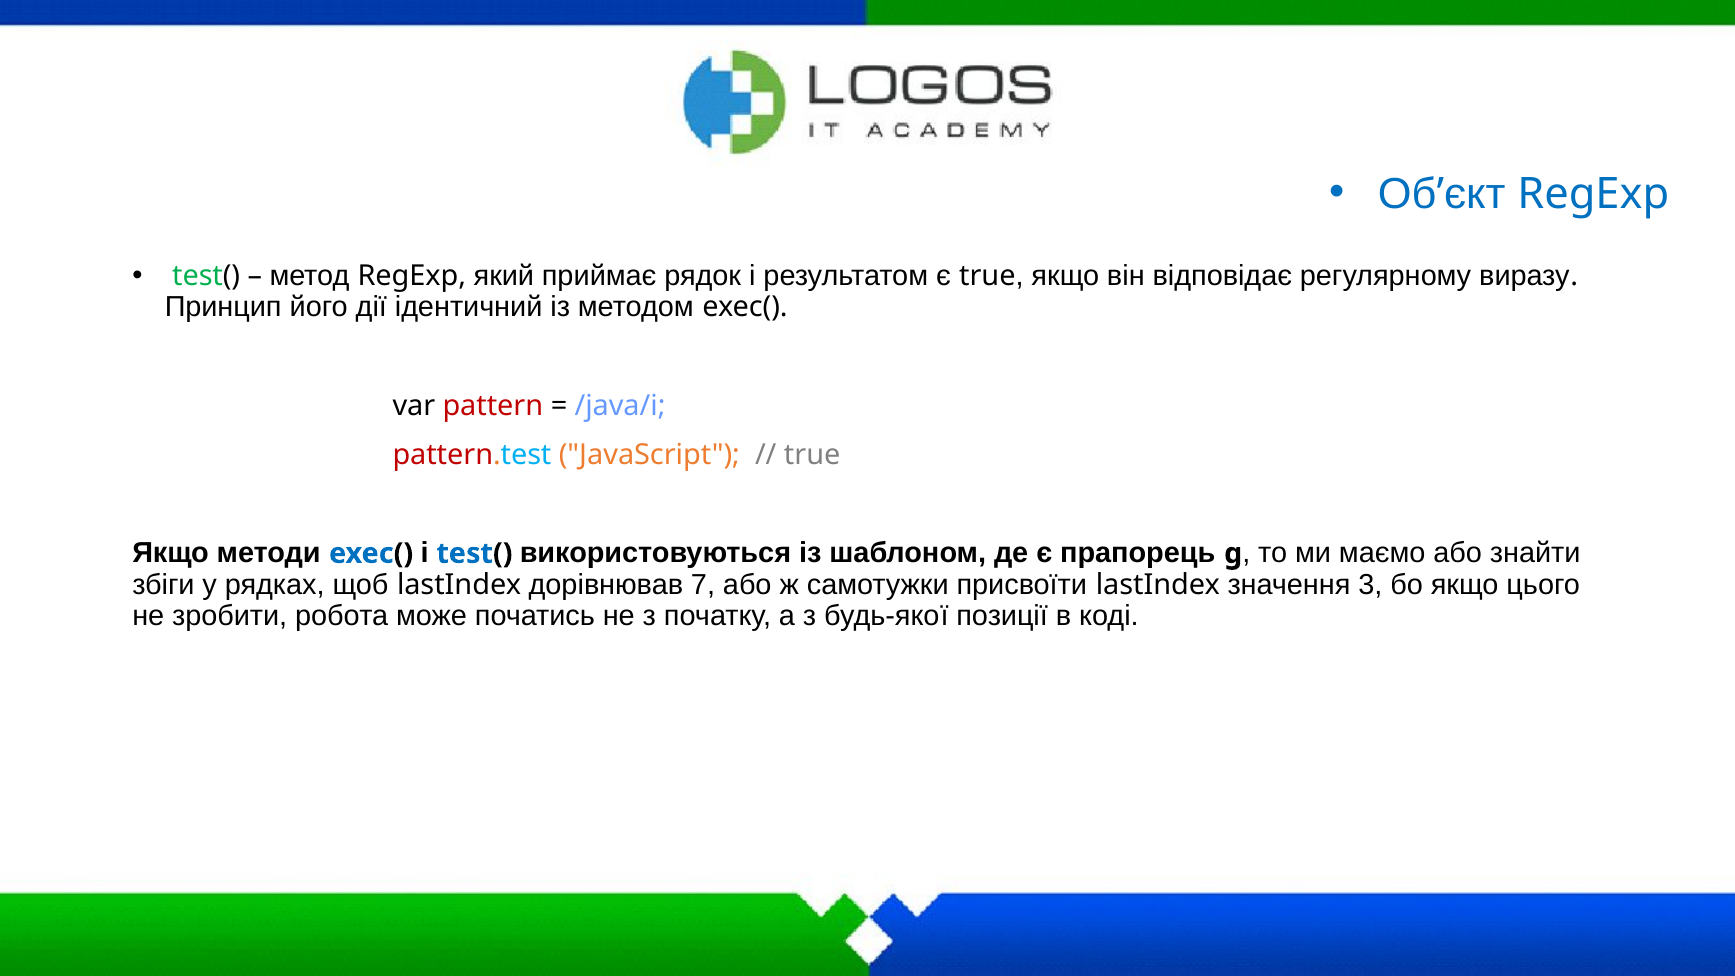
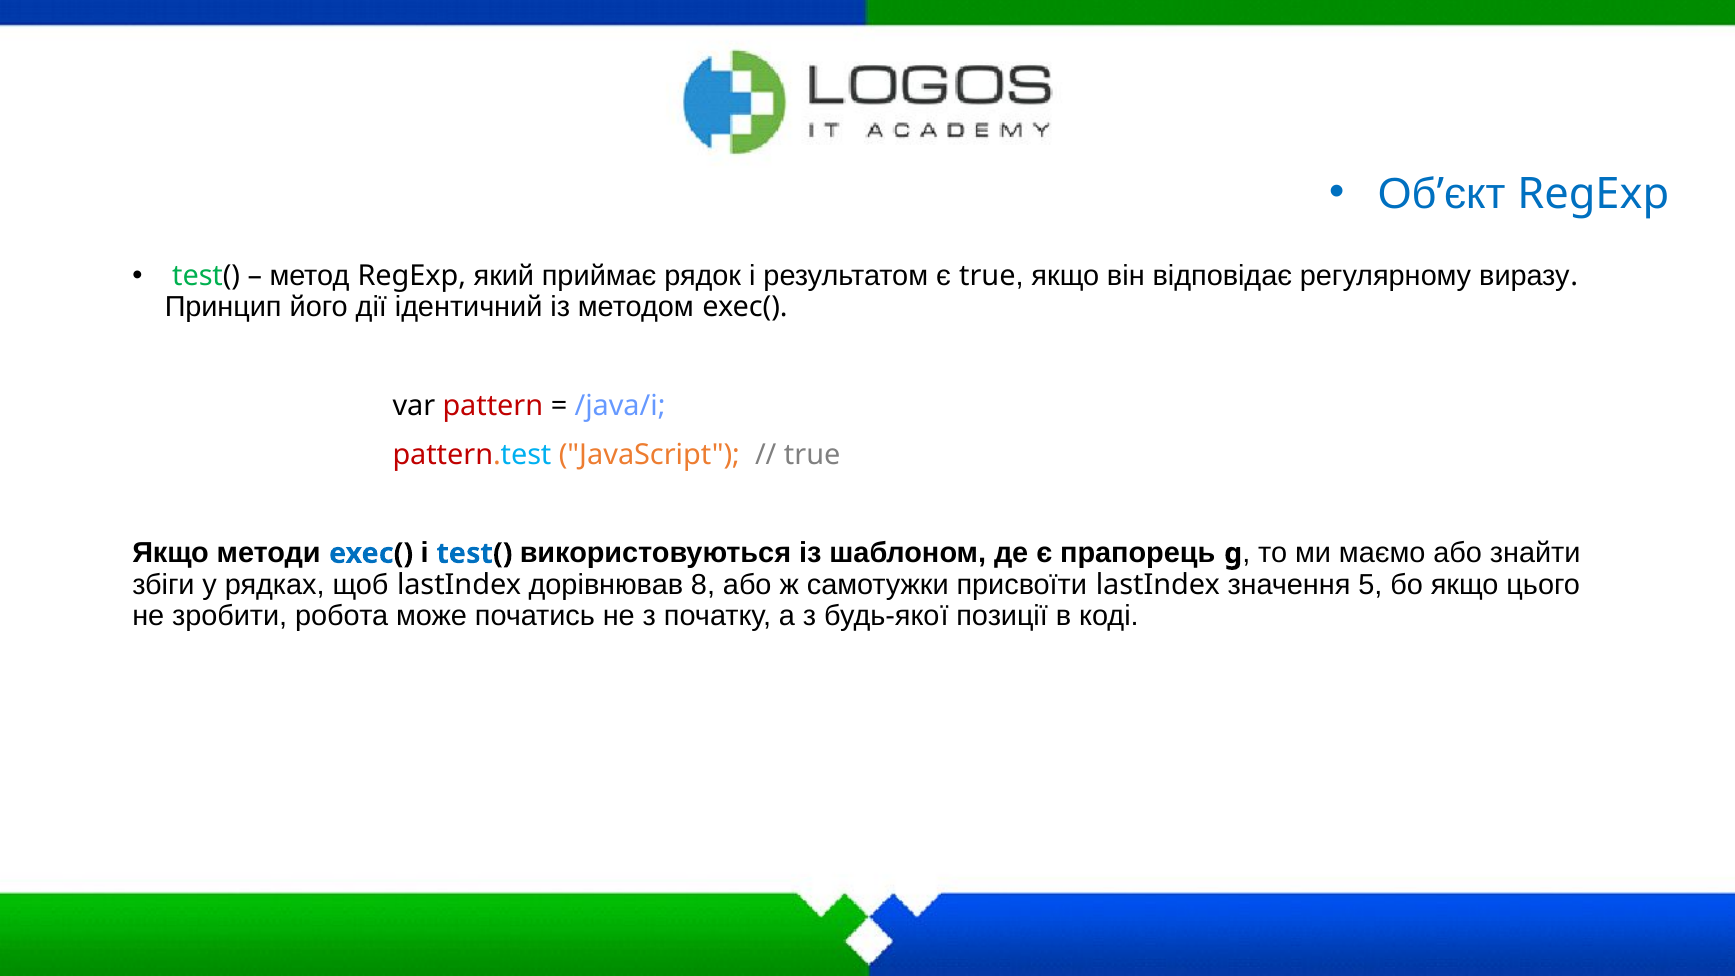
7: 7 -> 8
3: 3 -> 5
